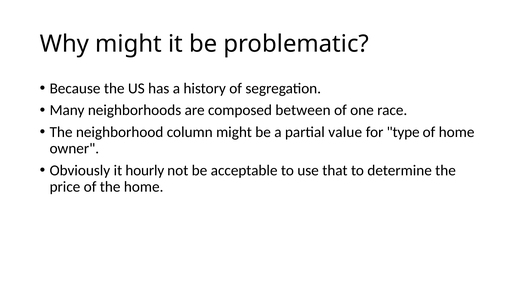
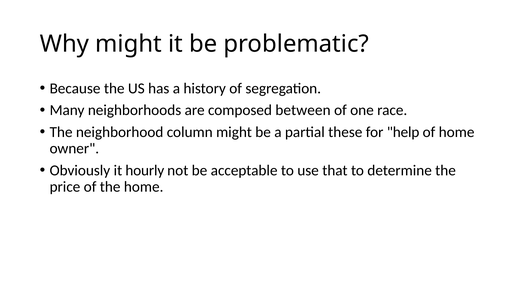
value: value -> these
type: type -> help
